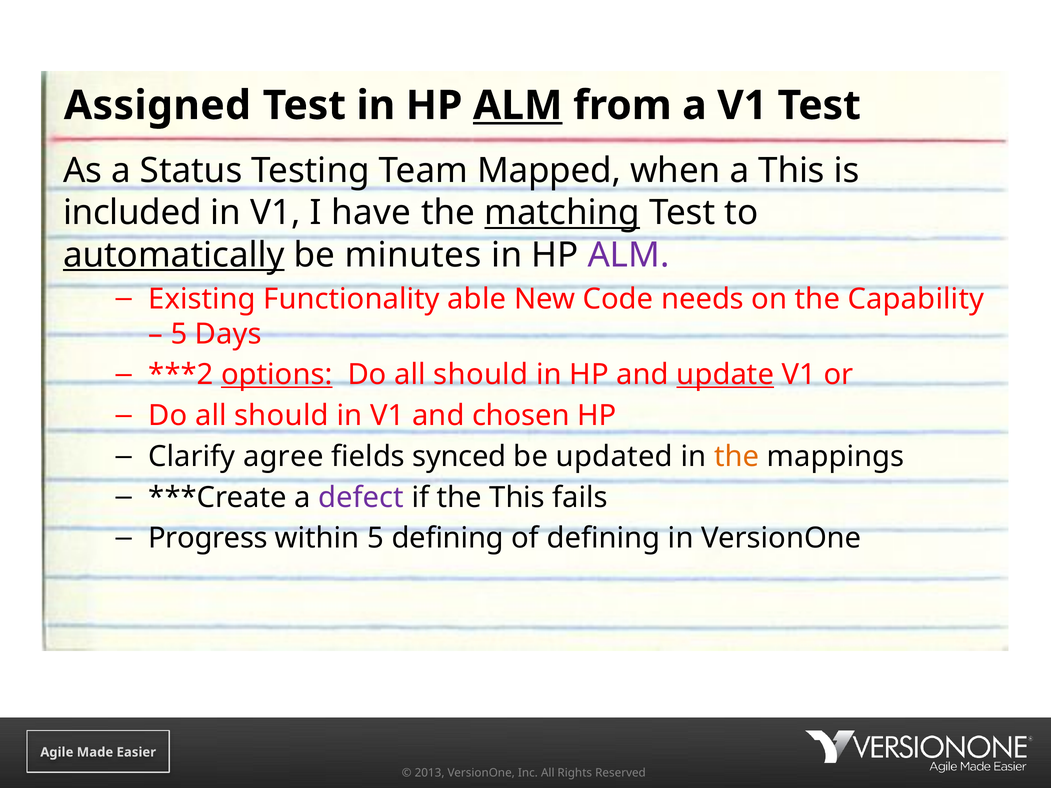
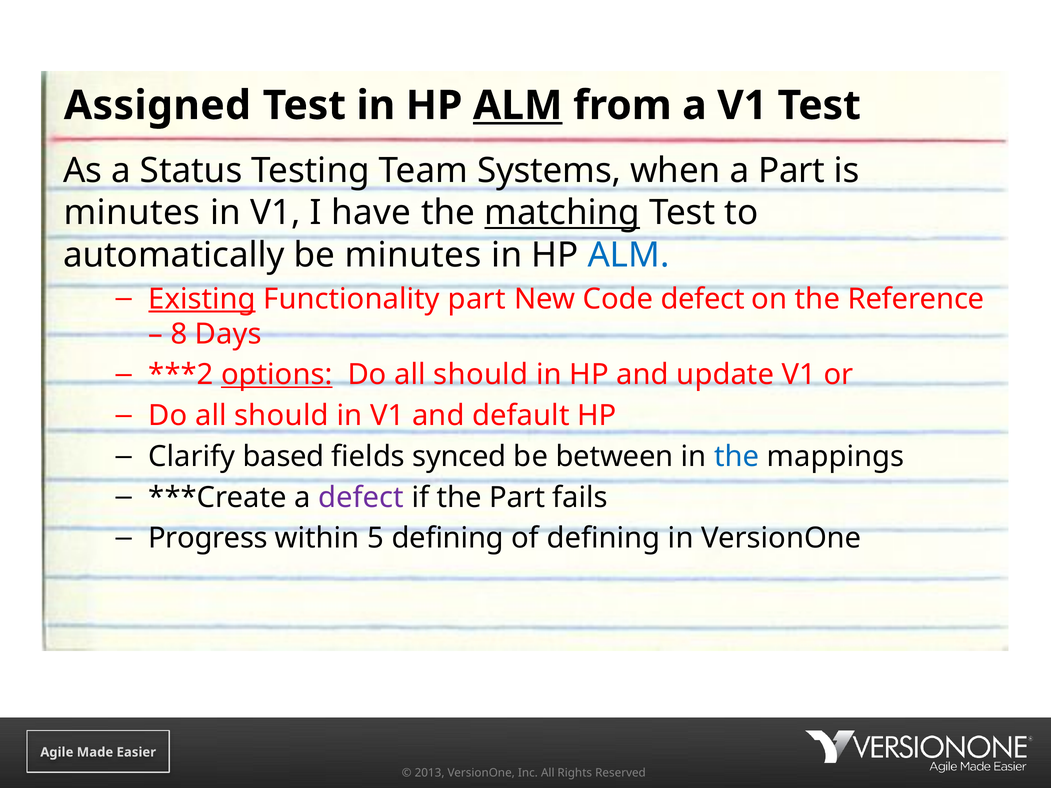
Mapped: Mapped -> Systems
a This: This -> Part
included at (132, 213): included -> minutes
automatically underline: present -> none
ALM at (628, 255) colour: purple -> blue
Existing underline: none -> present
Functionality able: able -> part
Code needs: needs -> defect
Capability: Capability -> Reference
5 at (179, 334): 5 -> 8
update underline: present -> none
chosen: chosen -> default
agree: agree -> based
updated: updated -> between
the at (737, 457) colour: orange -> blue
the This: This -> Part
